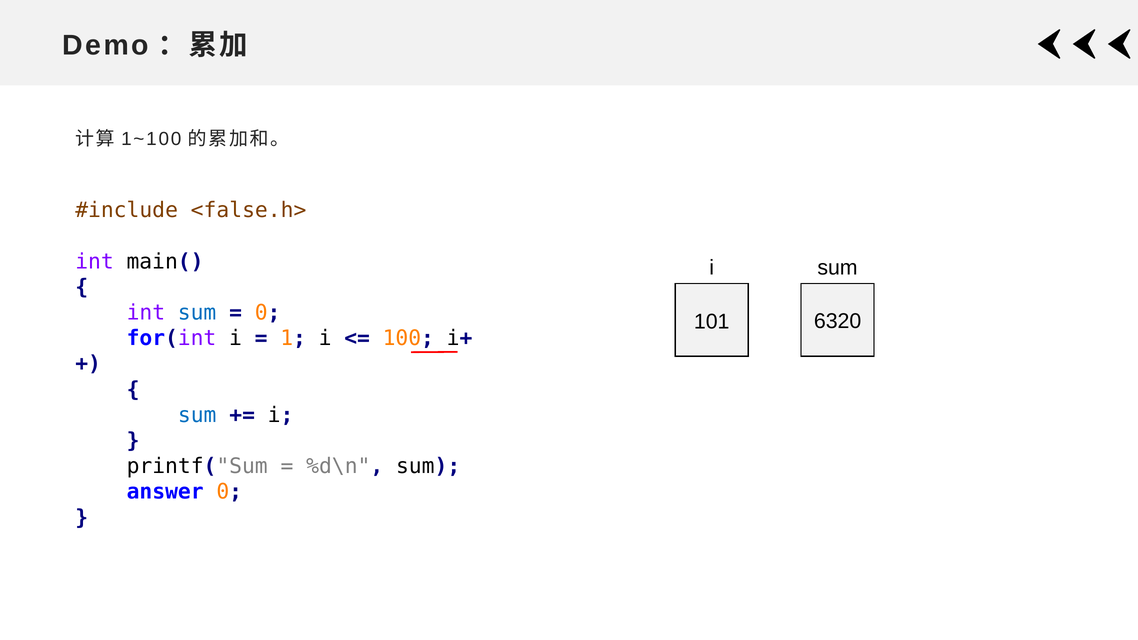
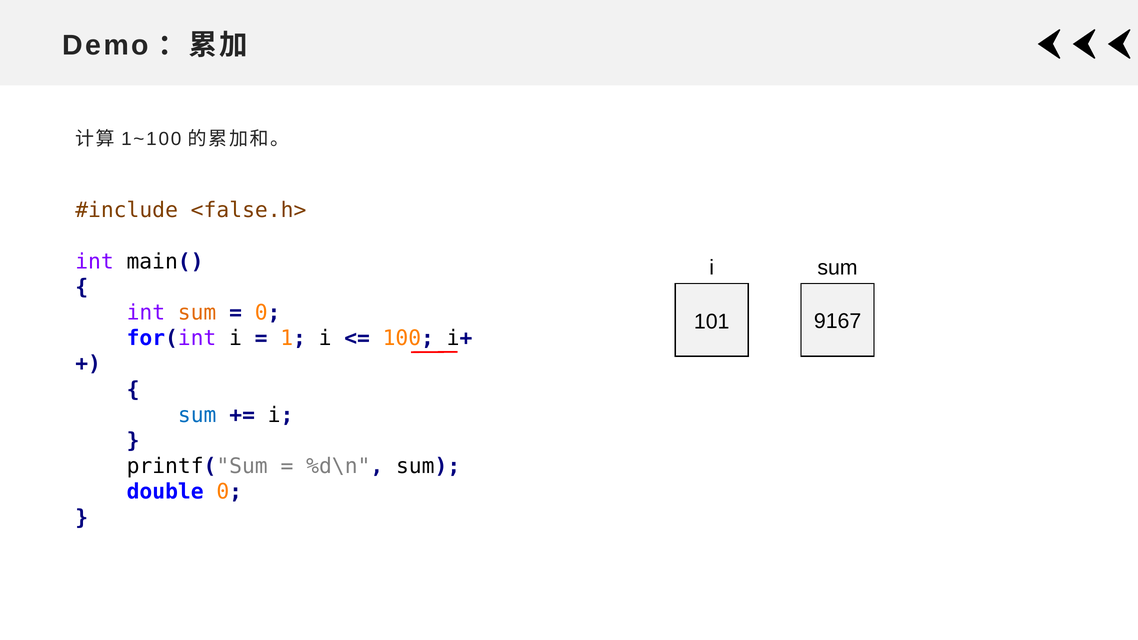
sum at (197, 313) colour: blue -> orange
6320: 6320 -> 9167
answer: answer -> double
